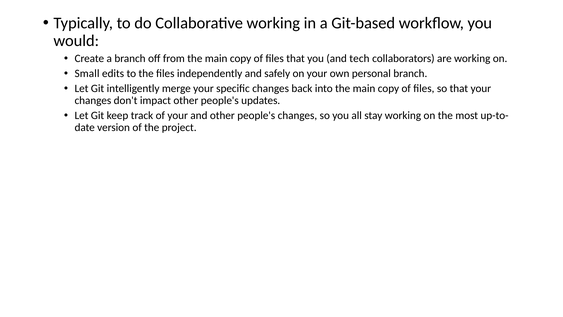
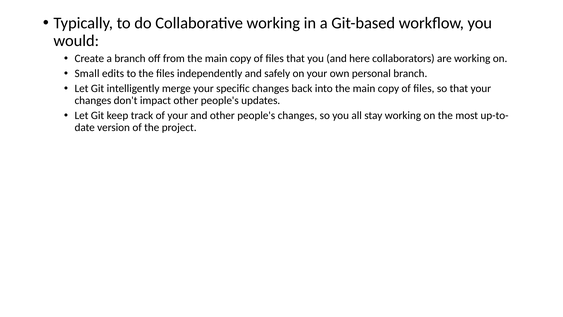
tech: tech -> here
